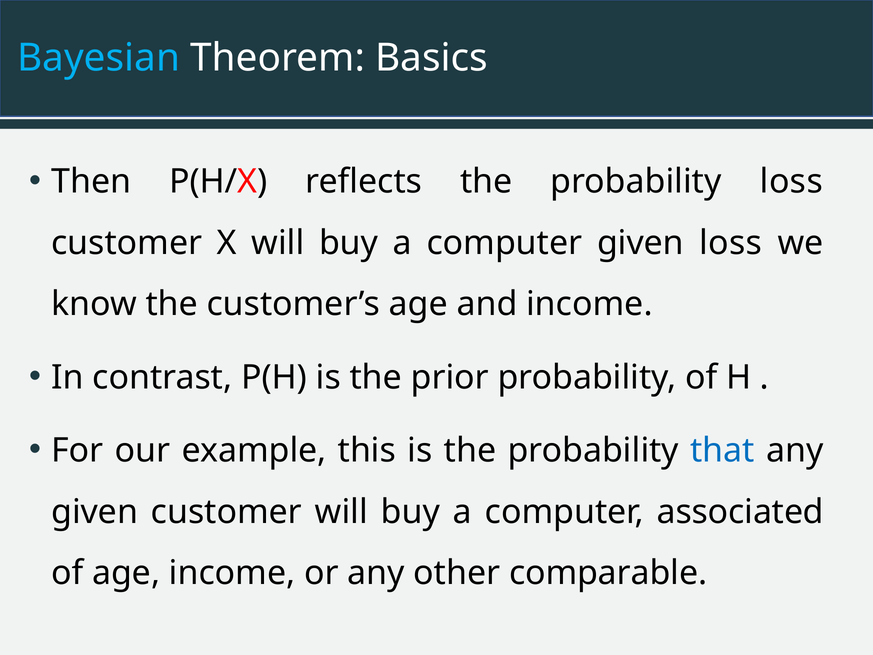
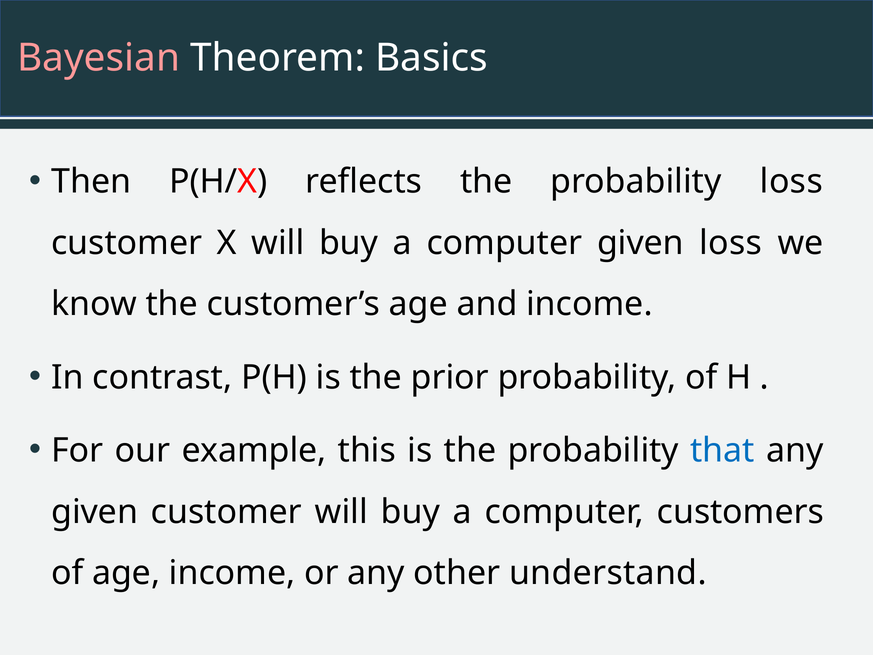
Bayesian colour: light blue -> pink
associated: associated -> customers
comparable: comparable -> understand
